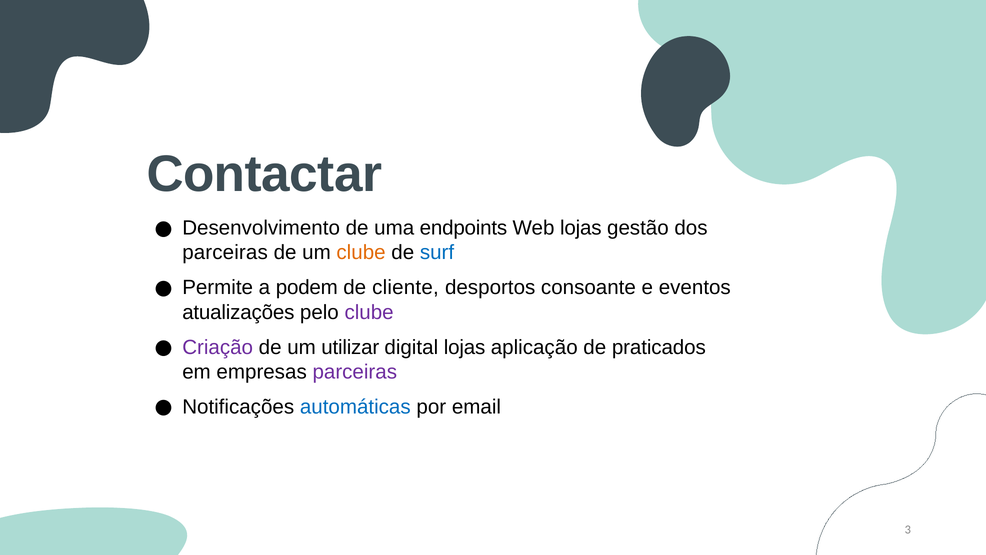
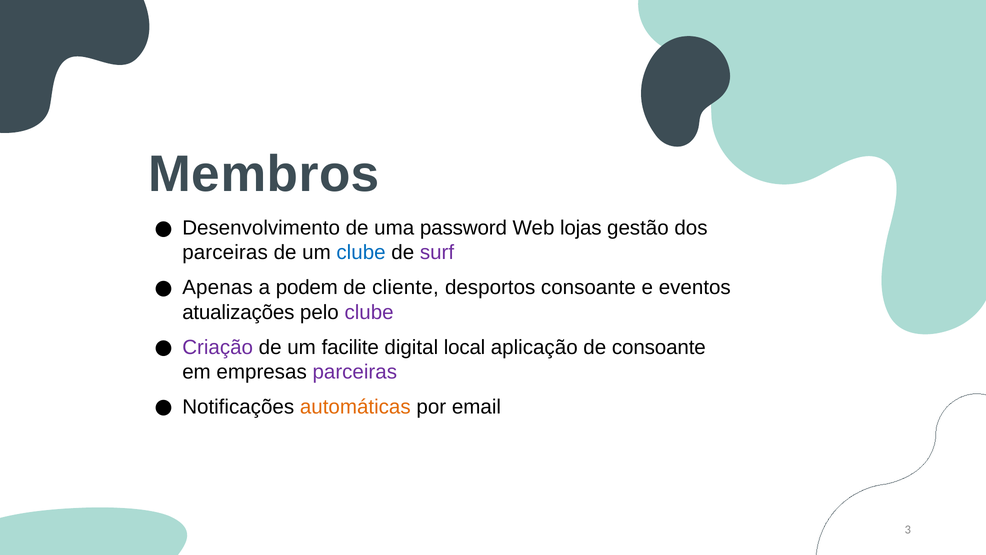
Contactar: Contactar -> Membros
endpoints: endpoints -> password
clube at (361, 252) colour: orange -> blue
surf colour: blue -> purple
Permite: Permite -> Apenas
utilizar: utilizar -> facilite
digital lojas: lojas -> local
de praticados: praticados -> consoante
automáticas colour: blue -> orange
